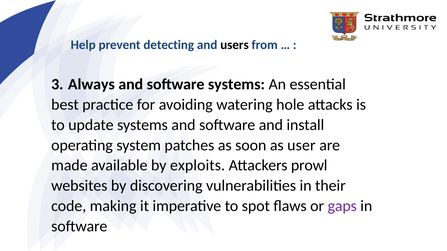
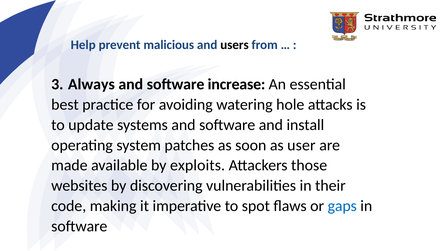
detecting: detecting -> malicious
software systems: systems -> increase
prowl: prowl -> those
gaps colour: purple -> blue
